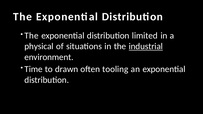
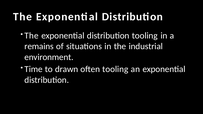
distribution limited: limited -> tooling
physical: physical -> remains
industrial underline: present -> none
